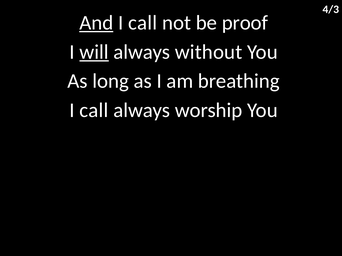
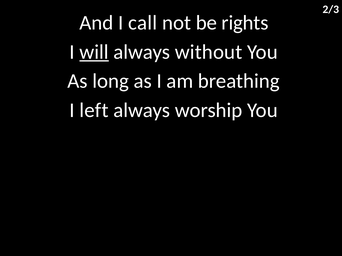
4/3: 4/3 -> 2/3
And underline: present -> none
proof: proof -> rights
call at (94, 111): call -> left
